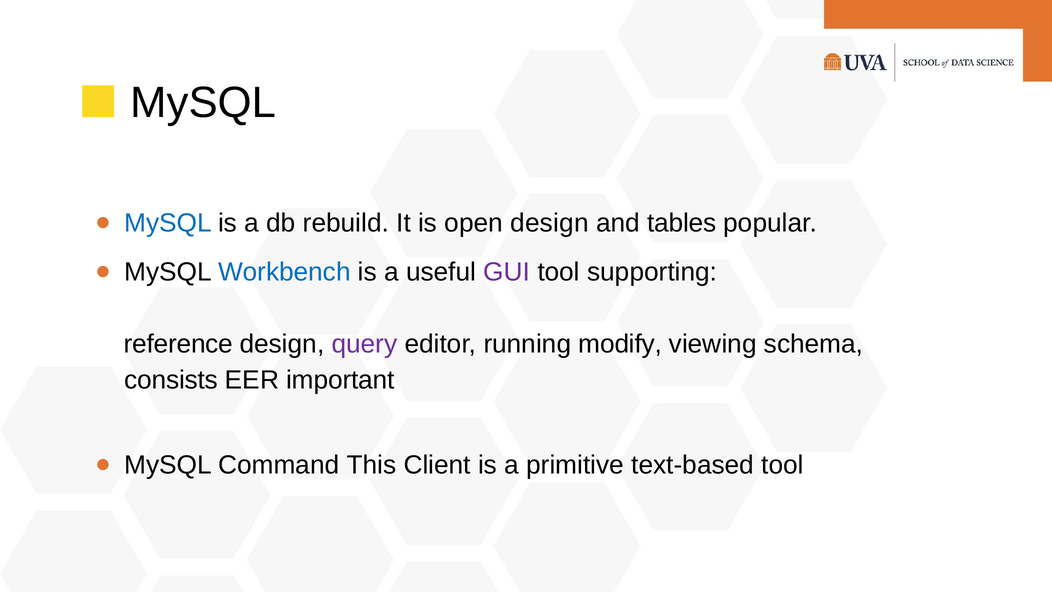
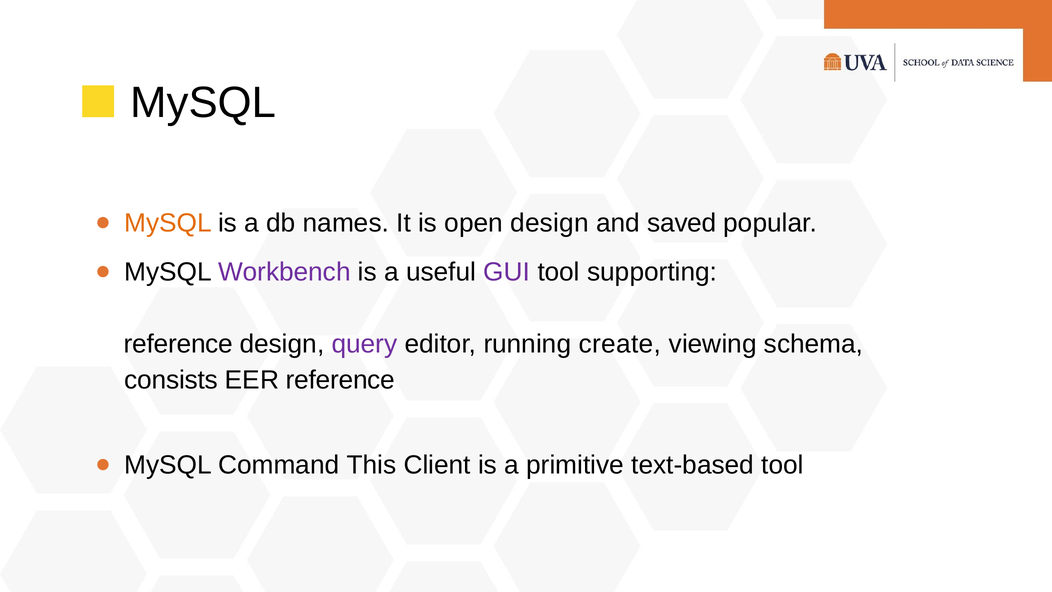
MySQL at (168, 223) colour: blue -> orange
rebuild: rebuild -> names
tables: tables -> saved
Workbench colour: blue -> purple
modify: modify -> create
EER important: important -> reference
